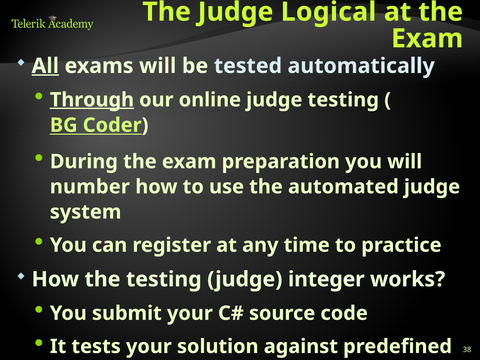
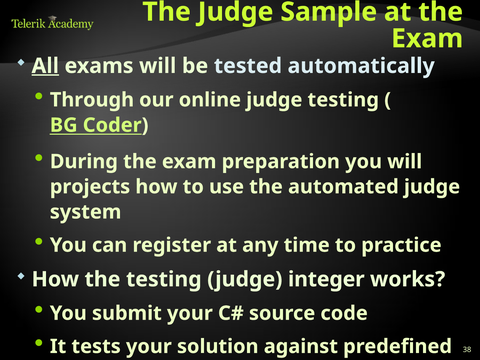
Logical: Logical -> Sample
Through underline: present -> none
number: number -> projects
